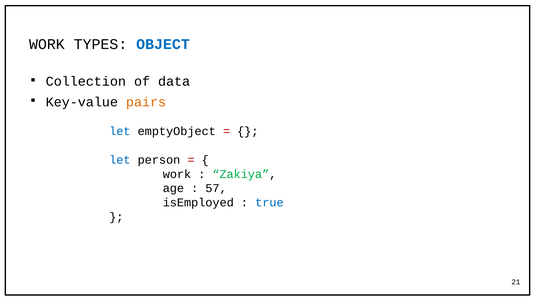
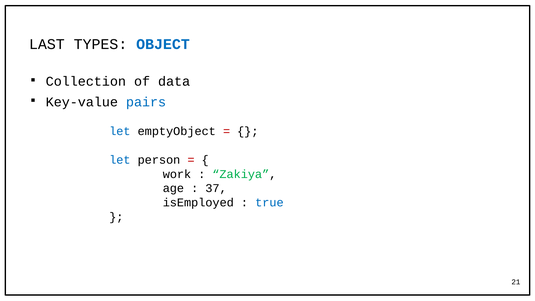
WORK at (47, 44): WORK -> LAST
pairs colour: orange -> blue
57: 57 -> 37
